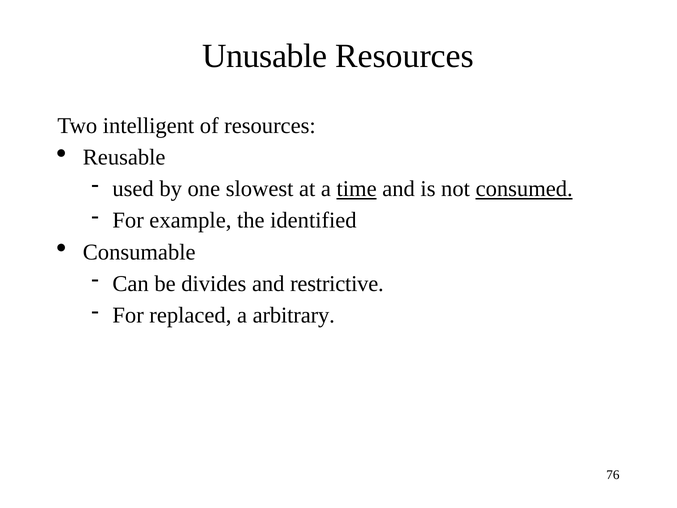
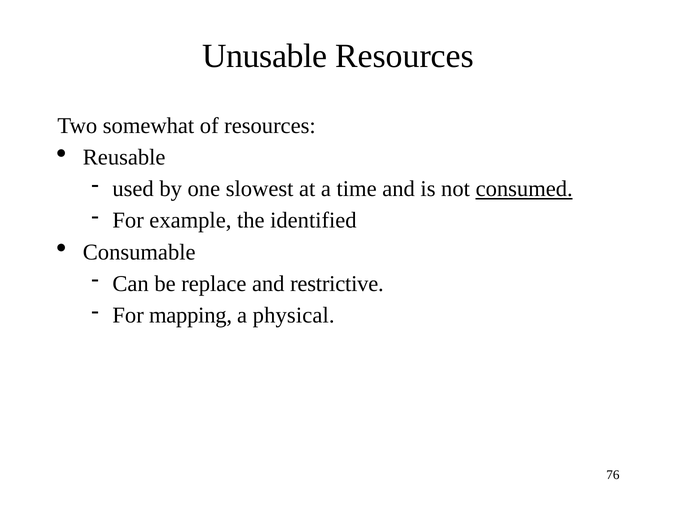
intelligent: intelligent -> somewhat
time underline: present -> none
divides: divides -> replace
replaced: replaced -> mapping
arbitrary: arbitrary -> physical
